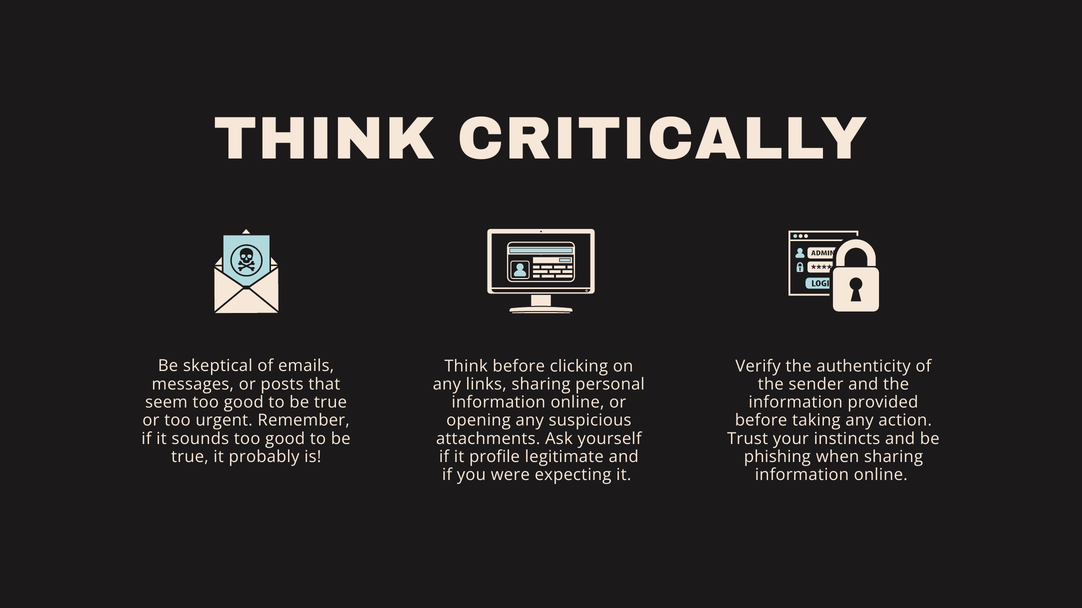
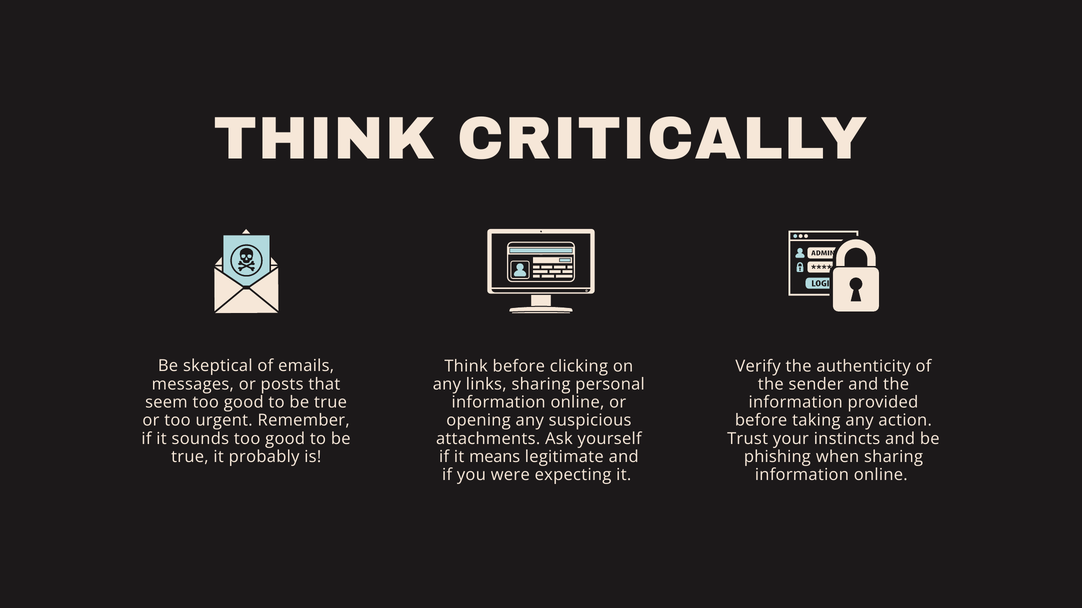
profile: profile -> means
